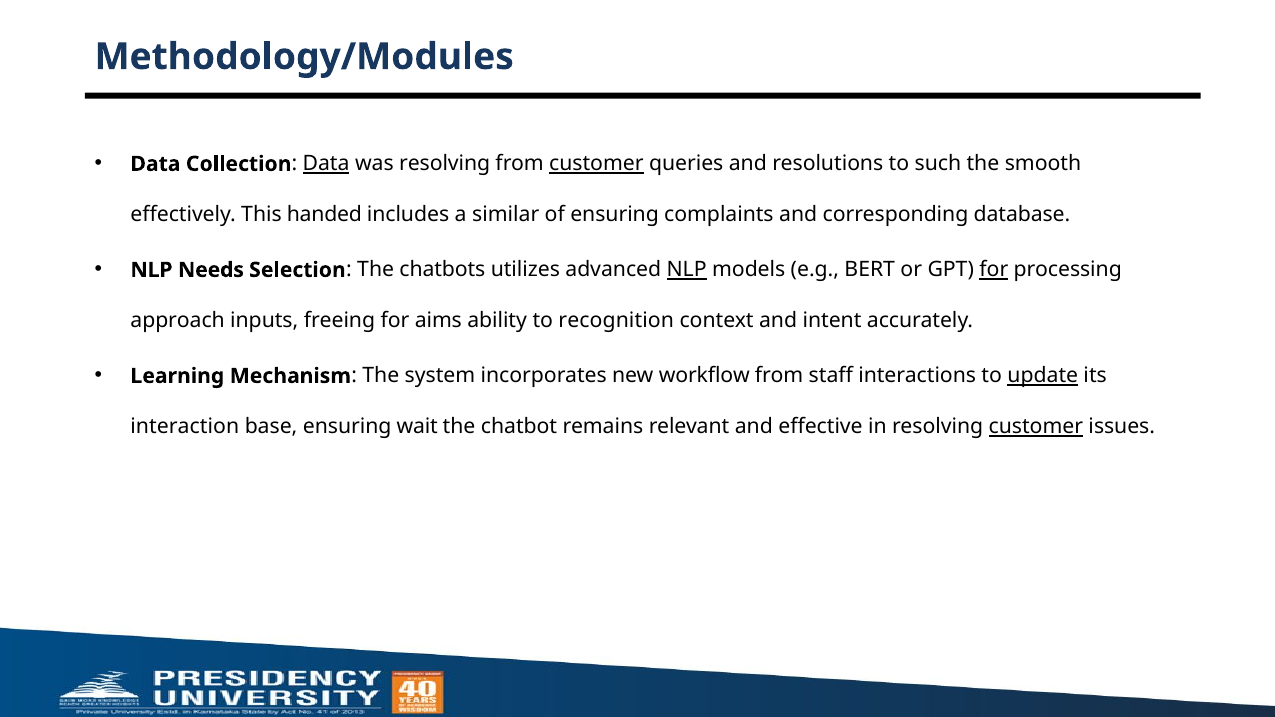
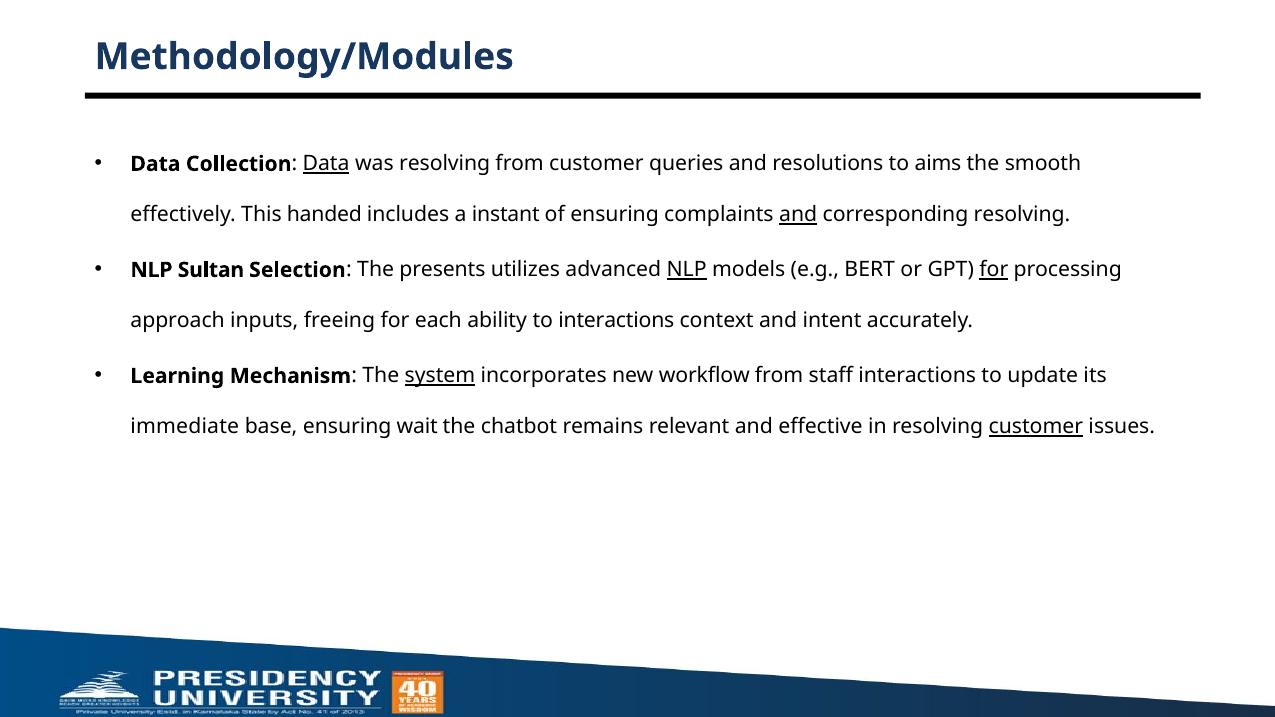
customer at (596, 164) underline: present -> none
such: such -> aims
similar: similar -> instant
and at (798, 215) underline: none -> present
corresponding database: database -> resolving
Needs: Needs -> Sultan
chatbots: chatbots -> presents
aims: aims -> each
to recognition: recognition -> interactions
system underline: none -> present
update underline: present -> none
interaction: interaction -> immediate
